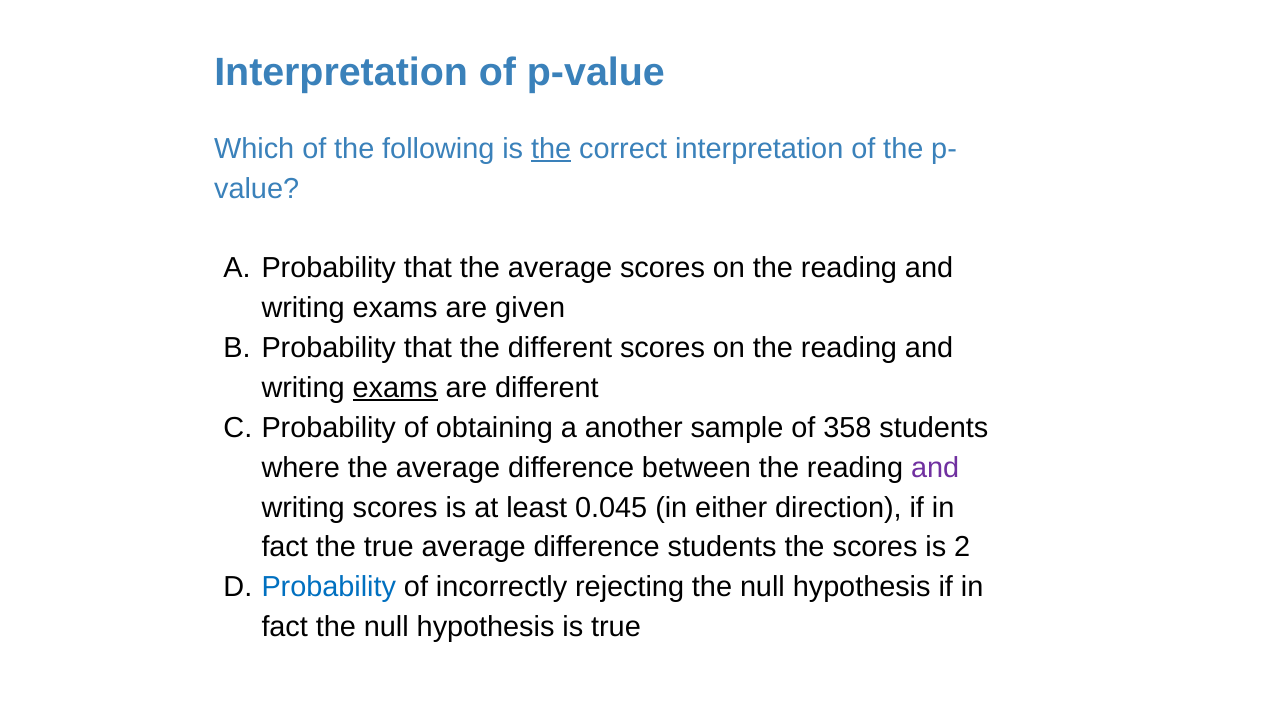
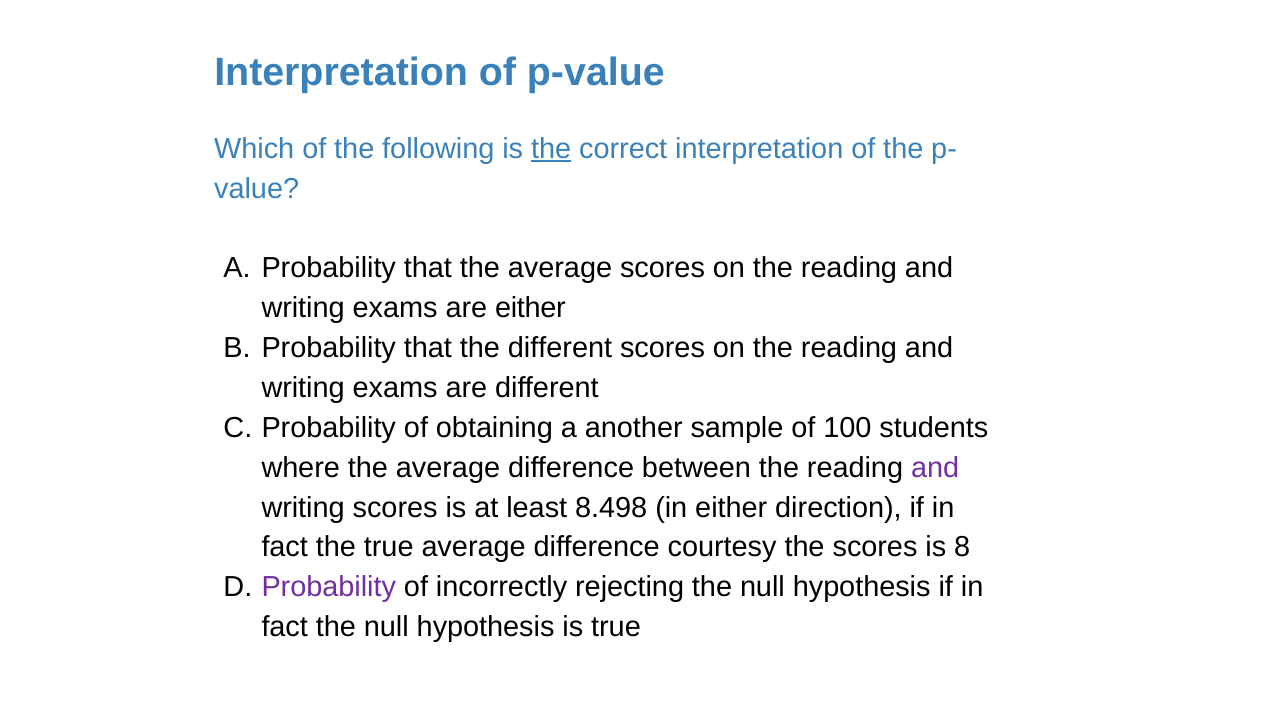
are given: given -> either
exams at (395, 388) underline: present -> none
358: 358 -> 100
0.045: 0.045 -> 8.498
difference students: students -> courtesy
2: 2 -> 8
Probability at (329, 587) colour: blue -> purple
